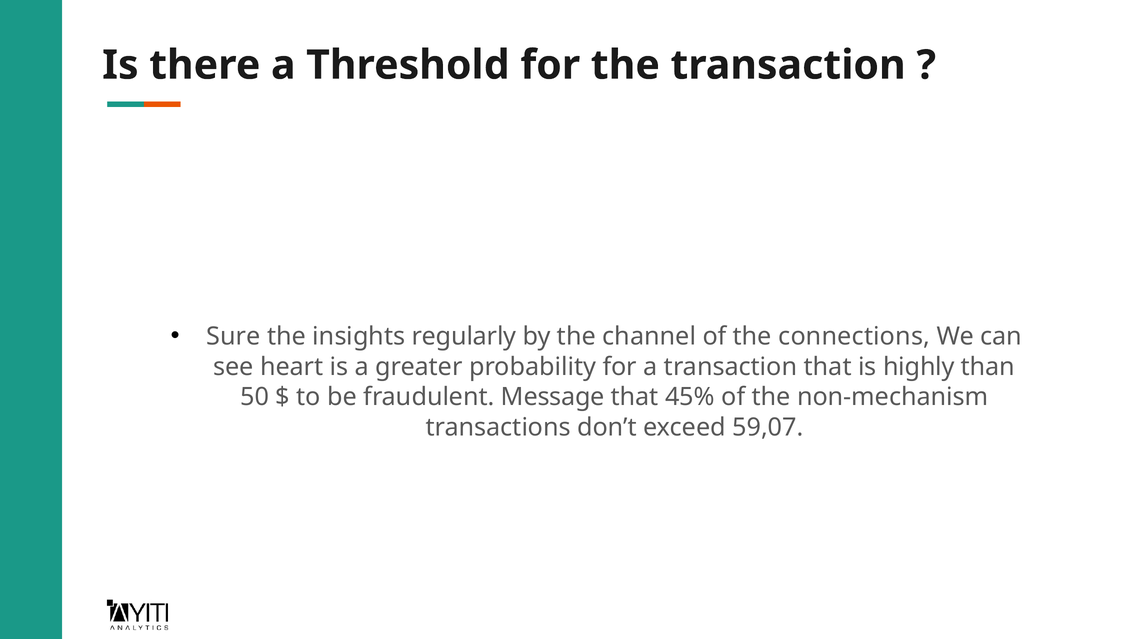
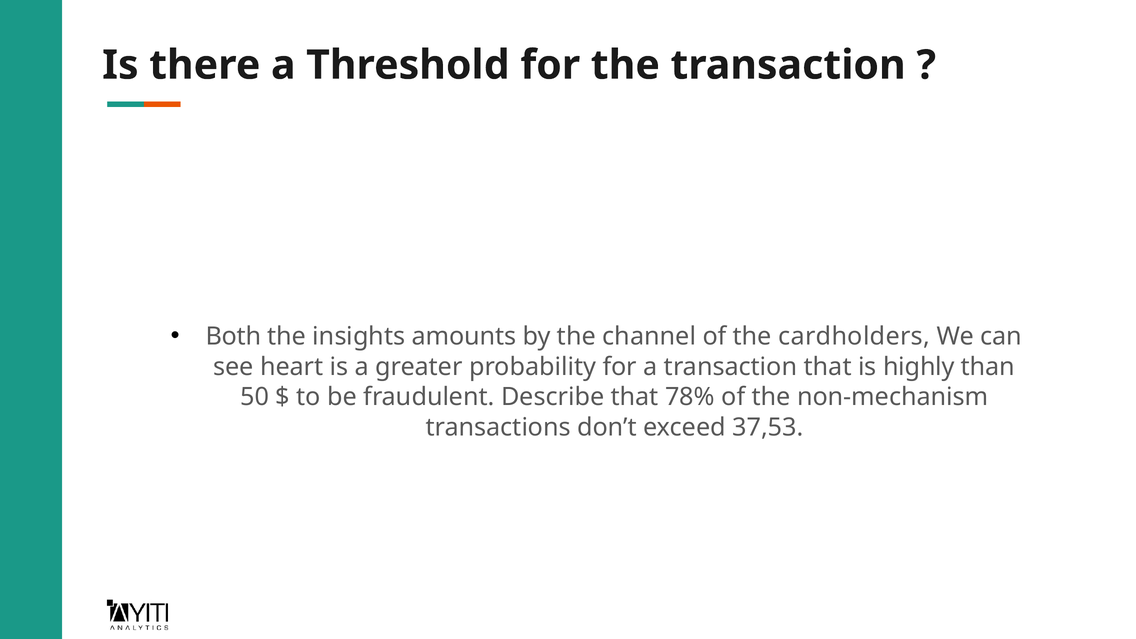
Sure: Sure -> Both
regularly: regularly -> amounts
connections: connections -> cardholders
Message: Message -> Describe
45%: 45% -> 78%
59,07: 59,07 -> 37,53
